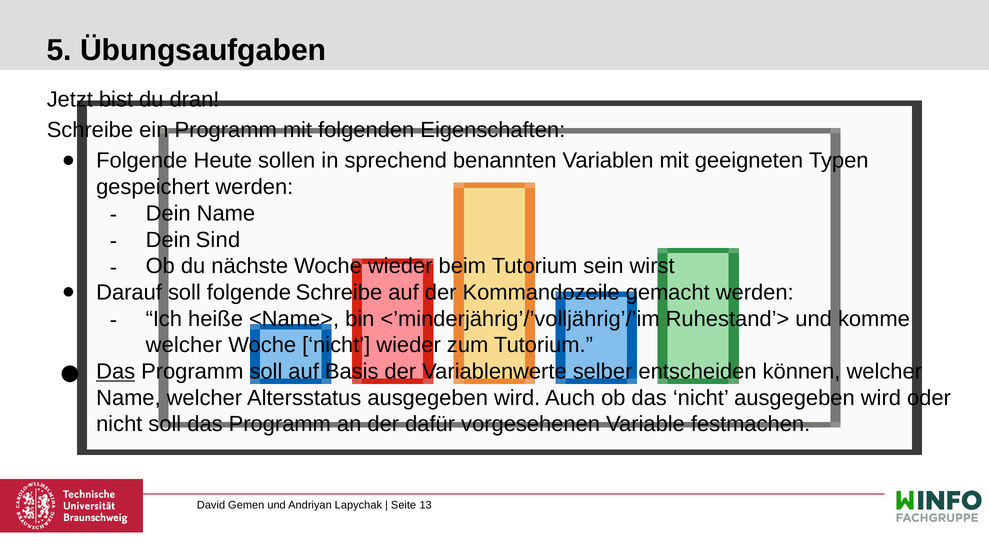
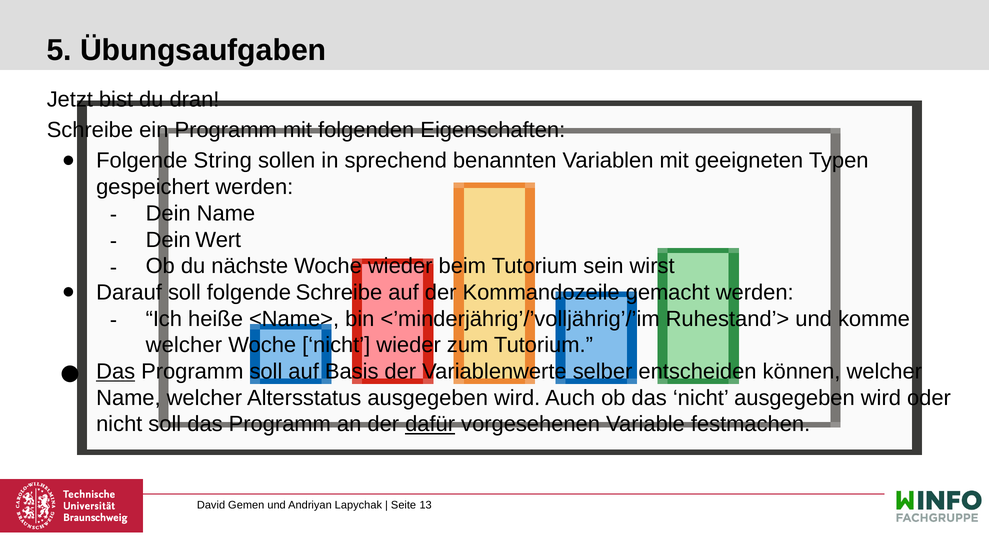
Heute: Heute -> String
Sind: Sind -> Wert
dafür underline: none -> present
